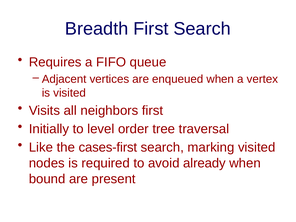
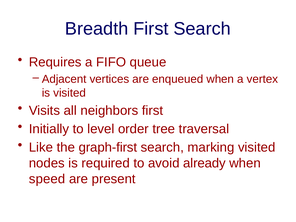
cases-first: cases-first -> graph-first
bound: bound -> speed
